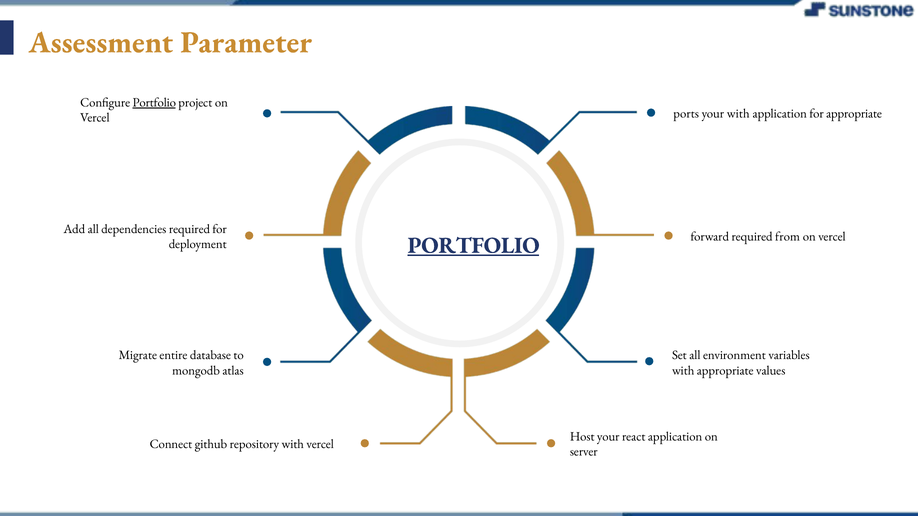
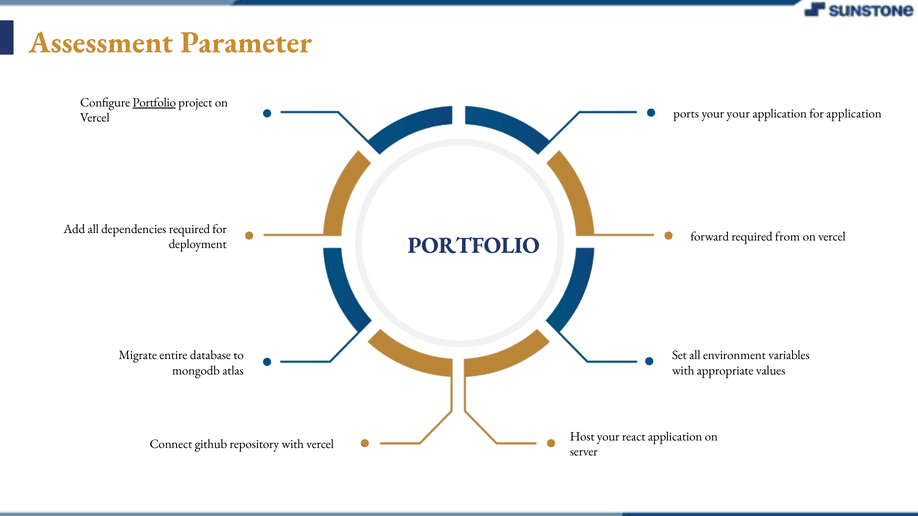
your with: with -> your
for appropriate: appropriate -> application
PORTFOLIO at (474, 245) underline: present -> none
